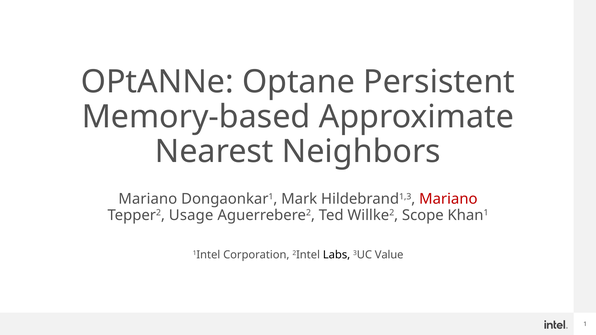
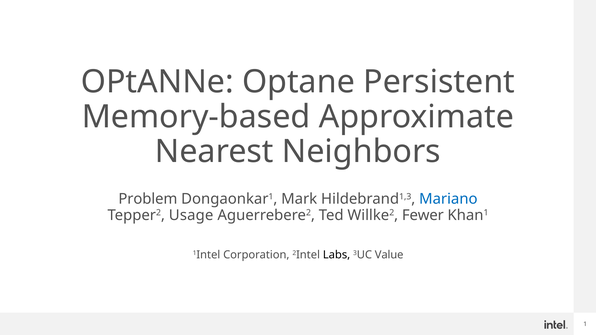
Mariano at (148, 199): Mariano -> Problem
Mariano at (448, 199) colour: red -> blue
Scope: Scope -> Fewer
